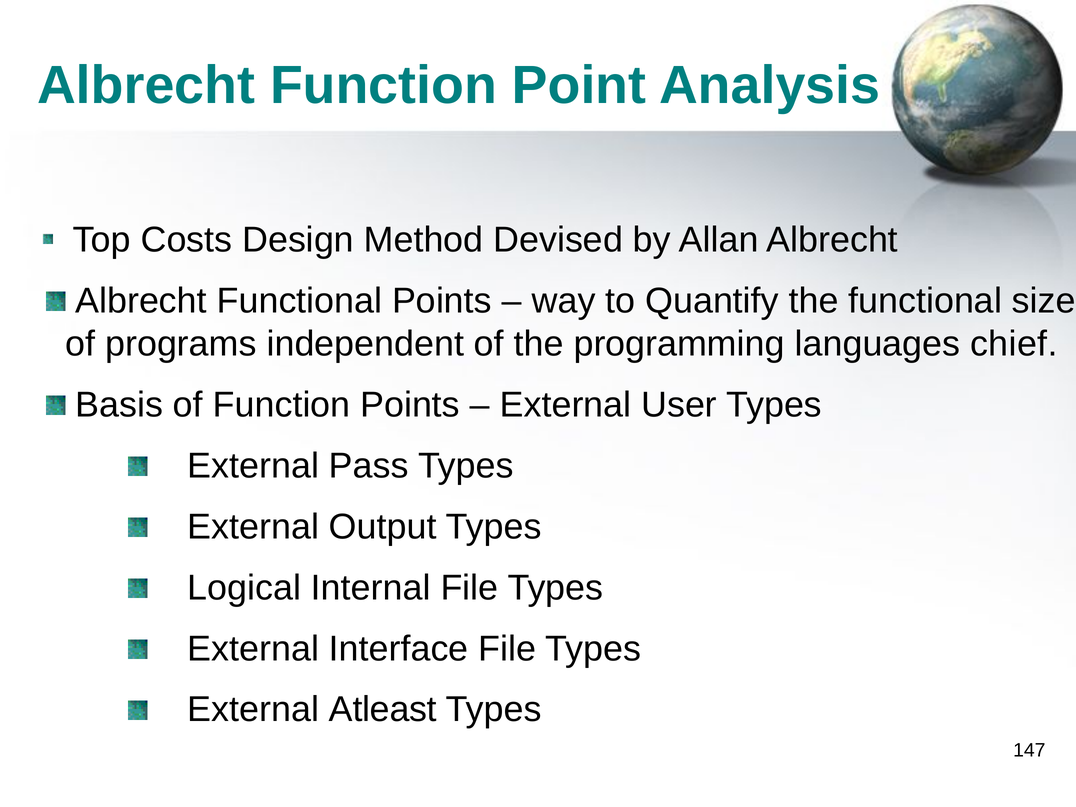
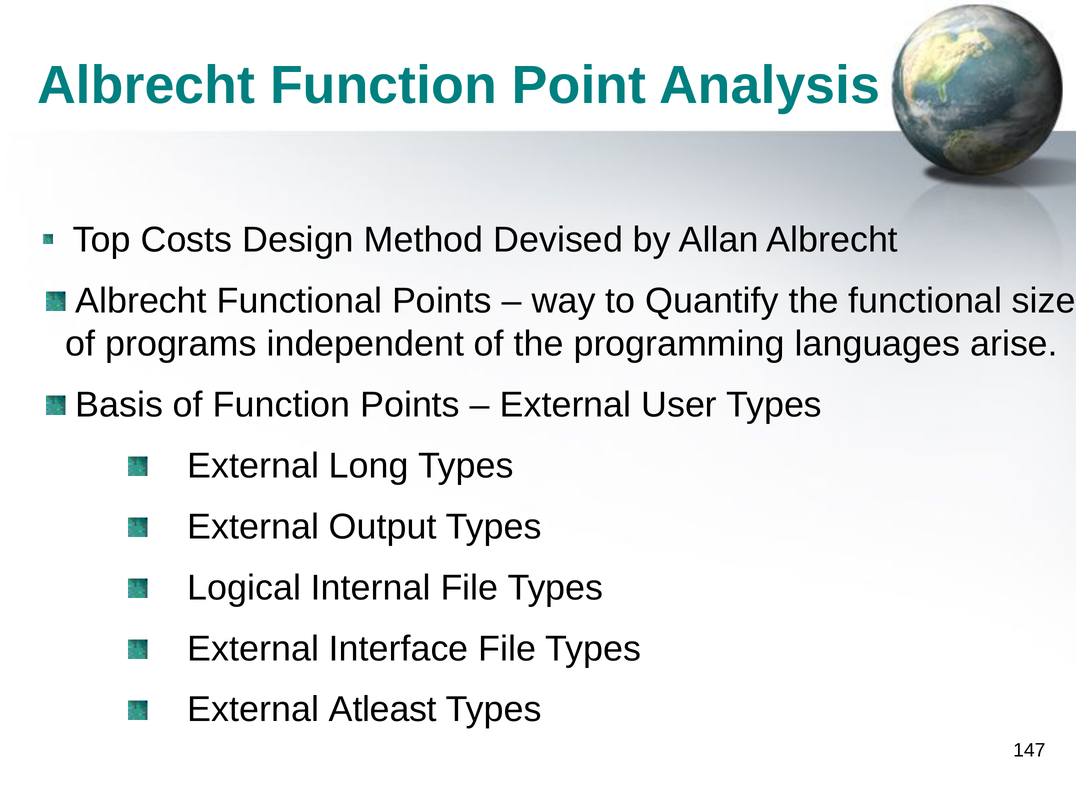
chief: chief -> arise
Pass: Pass -> Long
